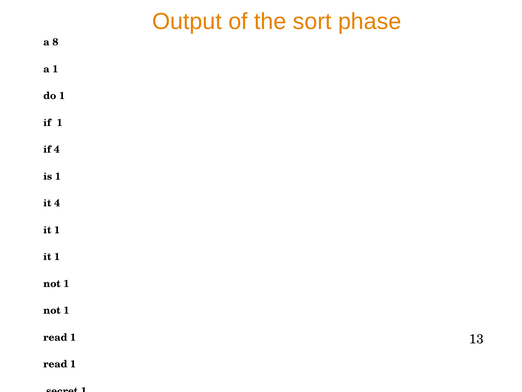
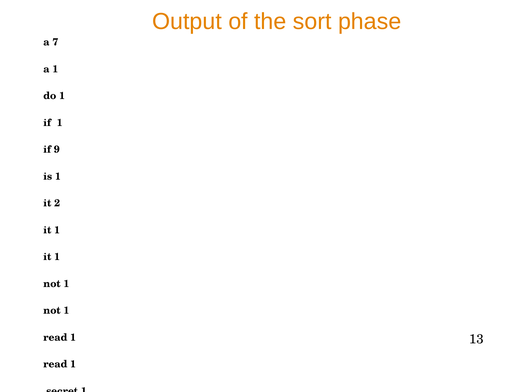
8: 8 -> 7
if 4: 4 -> 9
it 4: 4 -> 2
